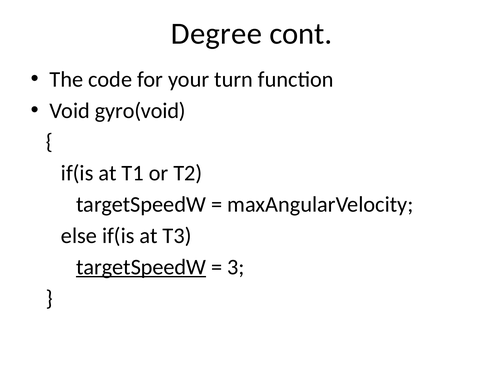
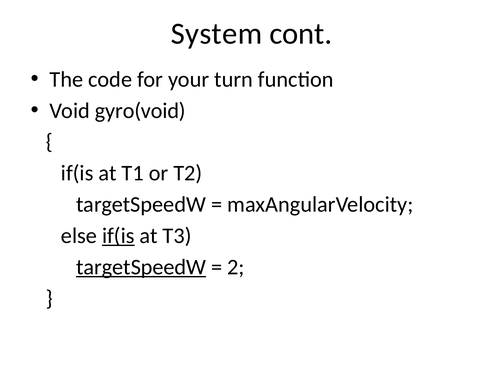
Degree: Degree -> System
if(is at (118, 236) underline: none -> present
3: 3 -> 2
